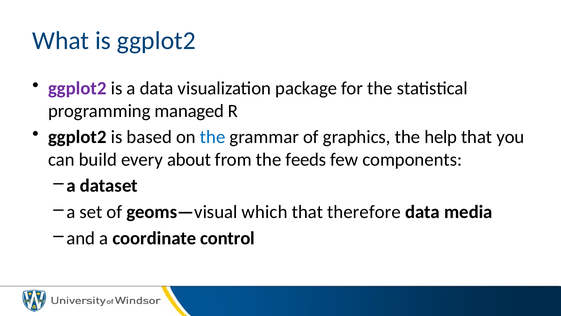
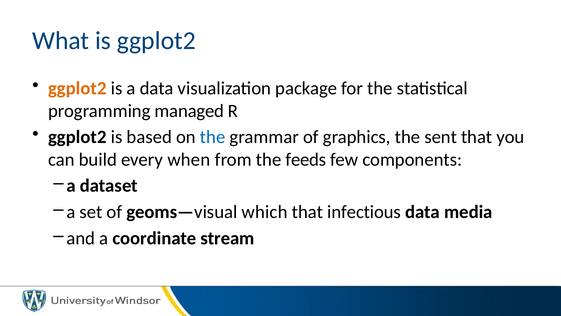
ggplot2 at (77, 88) colour: purple -> orange
help: help -> sent
about: about -> when
therefore: therefore -> infectious
control: control -> stream
